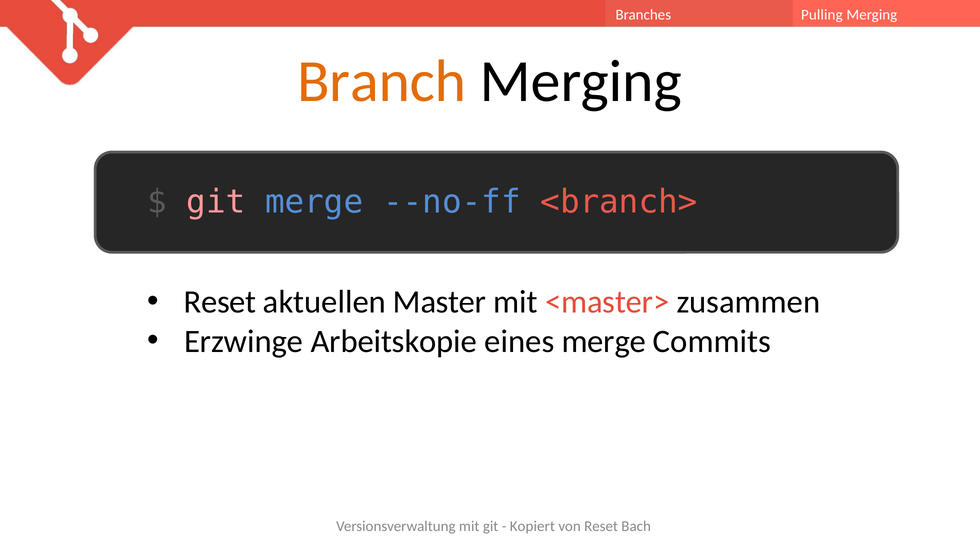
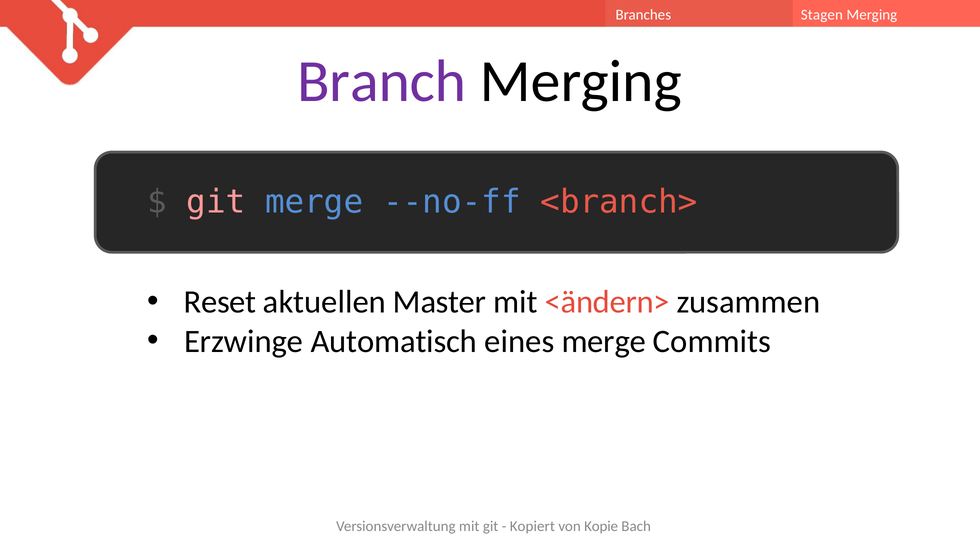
Pulling: Pulling -> Stagen
Branch colour: orange -> purple
<master>: <master> -> <ändern>
Arbeitskopie: Arbeitskopie -> Automatisch
von Reset: Reset -> Kopie
